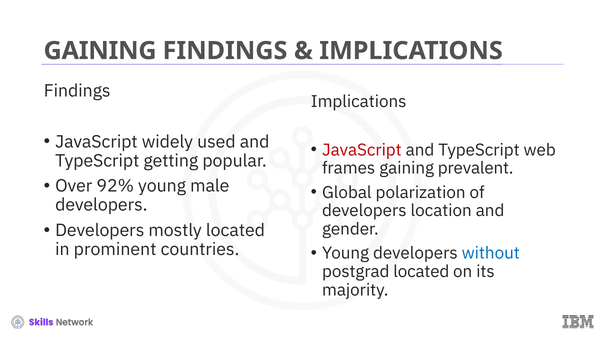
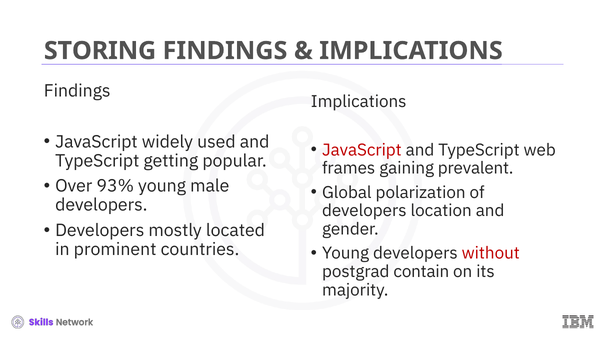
GAINING at (100, 51): GAINING -> STORING
92%: 92% -> 93%
without colour: blue -> red
postgrad located: located -> contain
